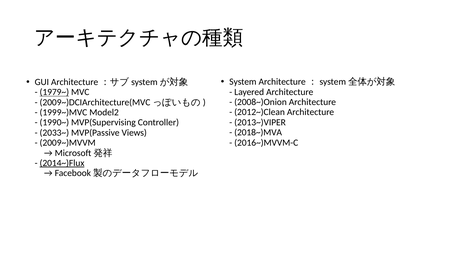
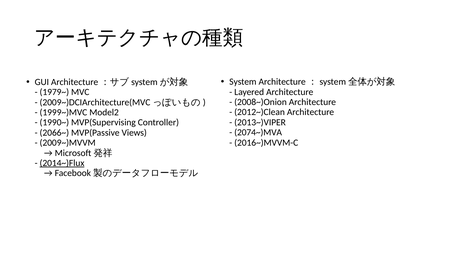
1979~ underline: present -> none
2018~)MVA: 2018~)MVA -> 2074~)MVA
2033~: 2033~ -> 2066~
